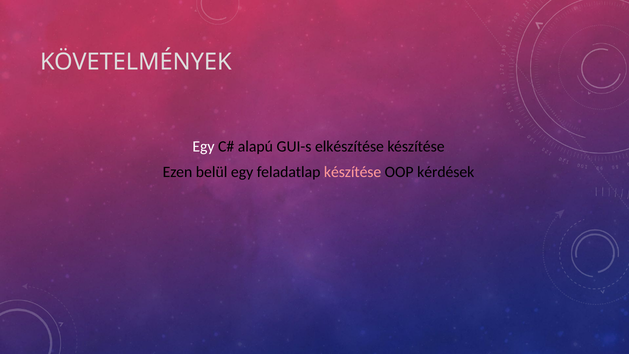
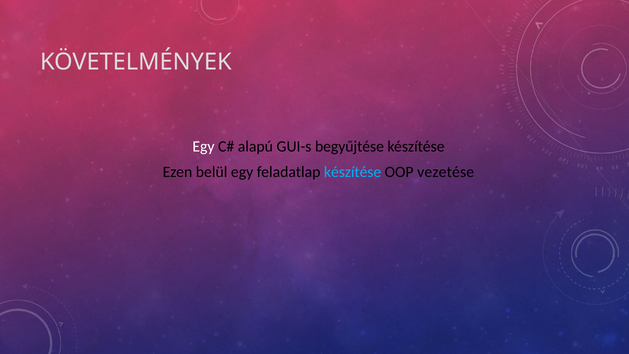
elkészítése: elkészítése -> begyűjtése
készítése at (353, 172) colour: pink -> light blue
kérdések: kérdések -> vezetése
